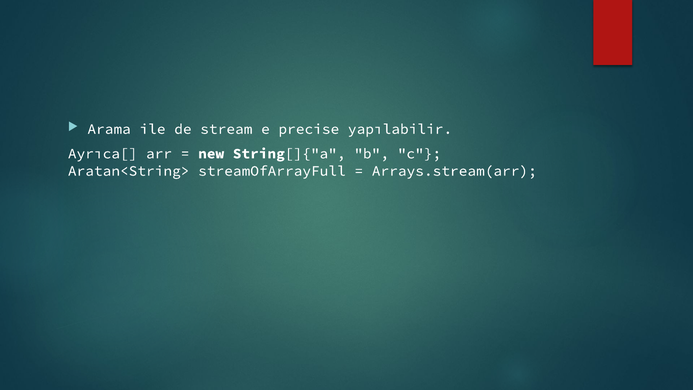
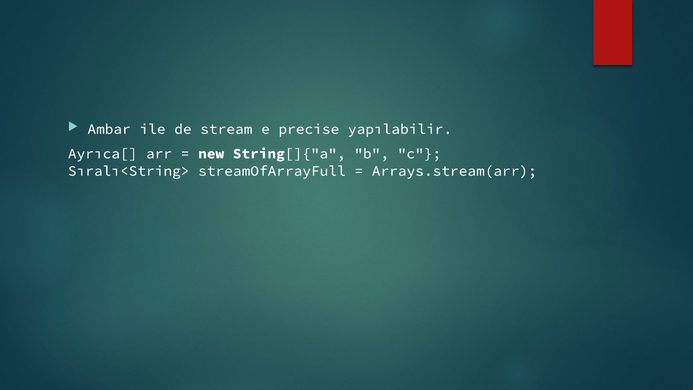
Arama: Arama -> Ambar
Aratan<String>: Aratan<String> -> Sıralı<String>
